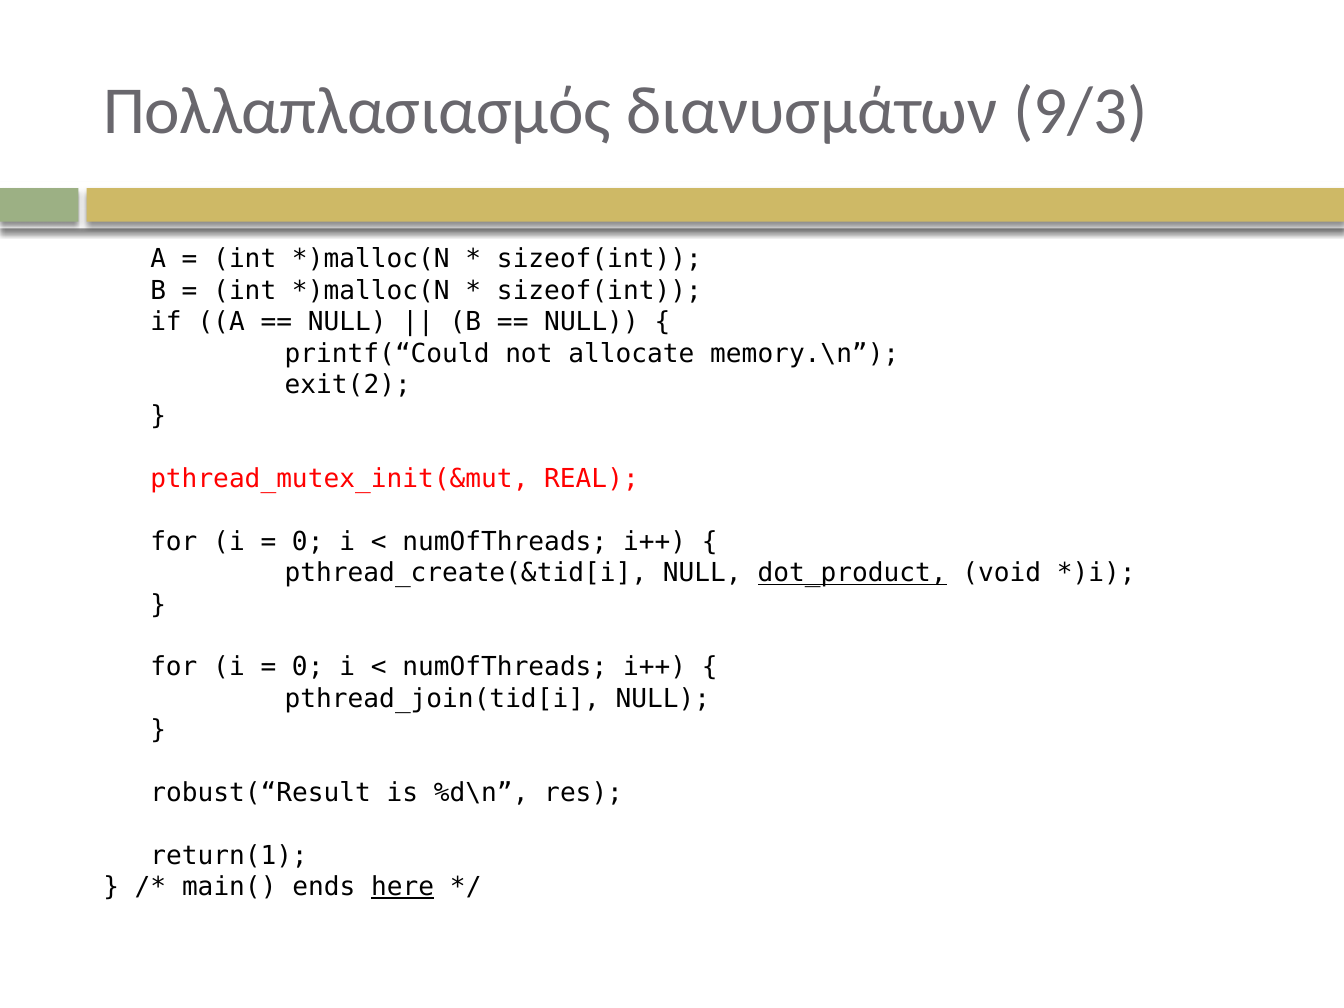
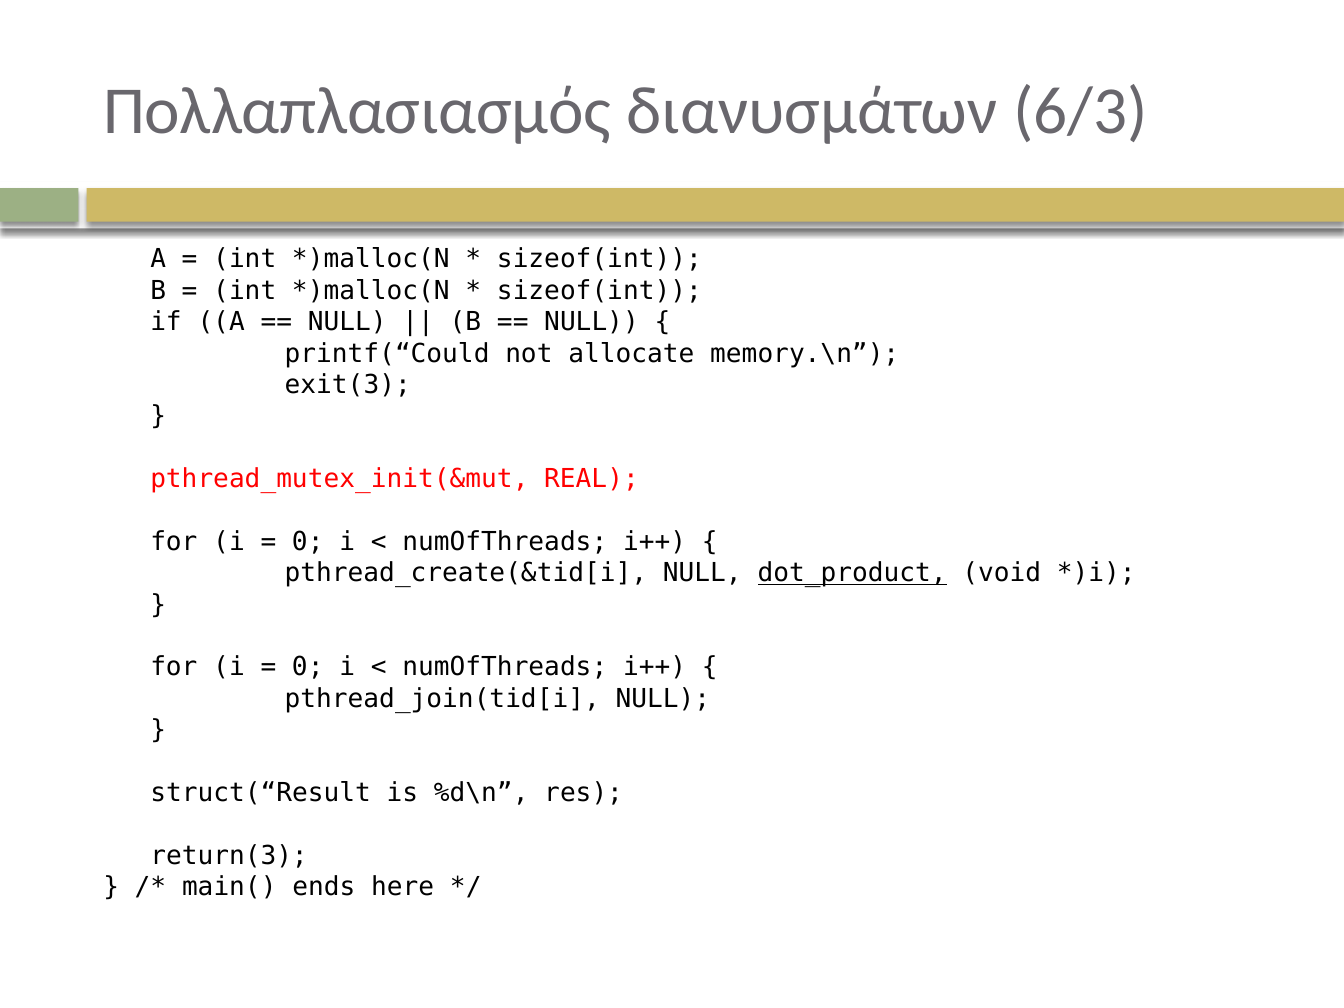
9/3: 9/3 -> 6/3
exit(2: exit(2 -> exit(3
robust(“Result: robust(“Result -> struct(“Result
return(1: return(1 -> return(3
here underline: present -> none
